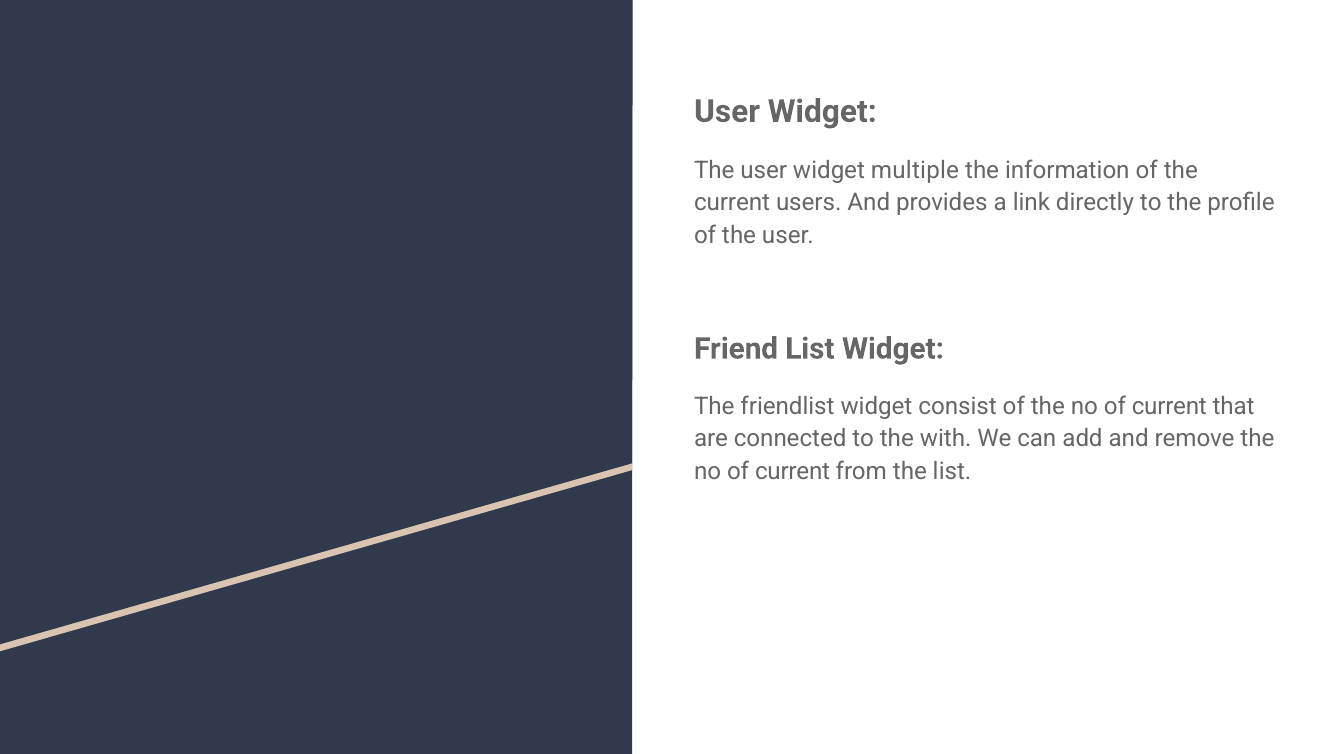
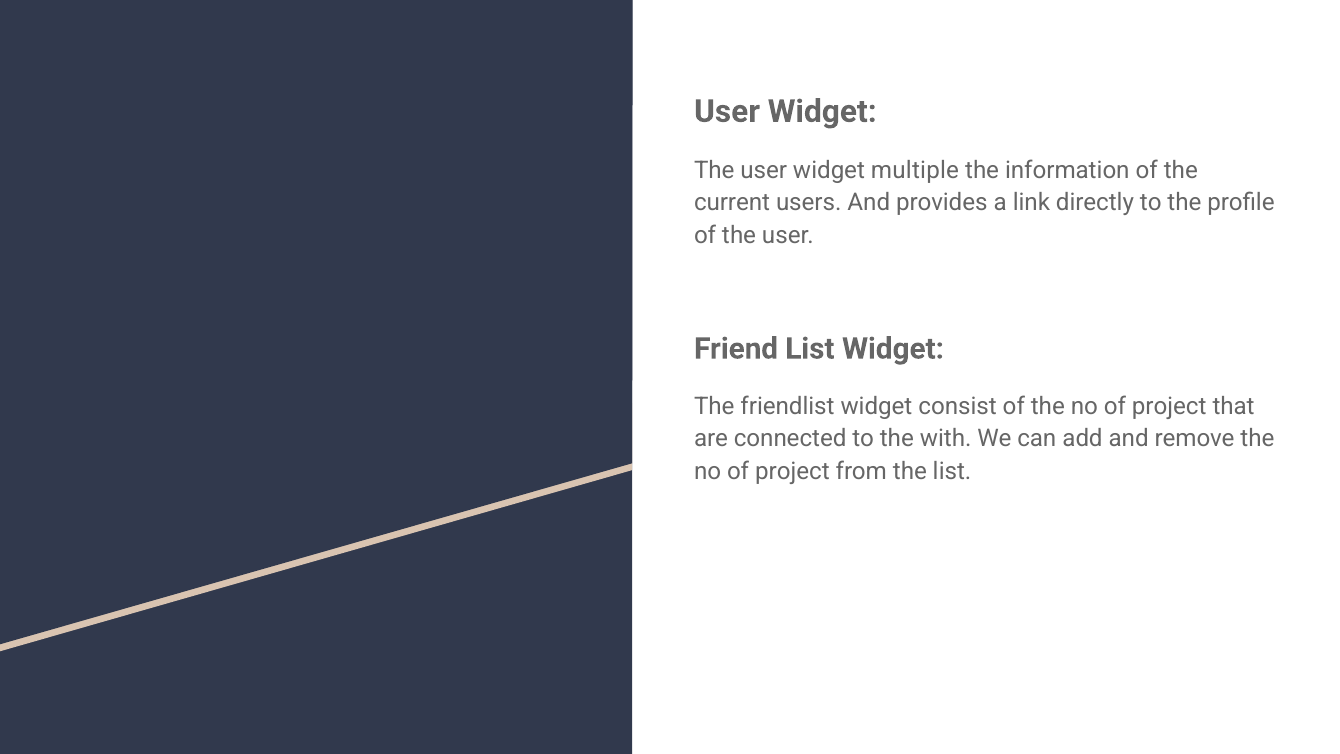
current at (1169, 406): current -> project
current at (793, 471): current -> project
